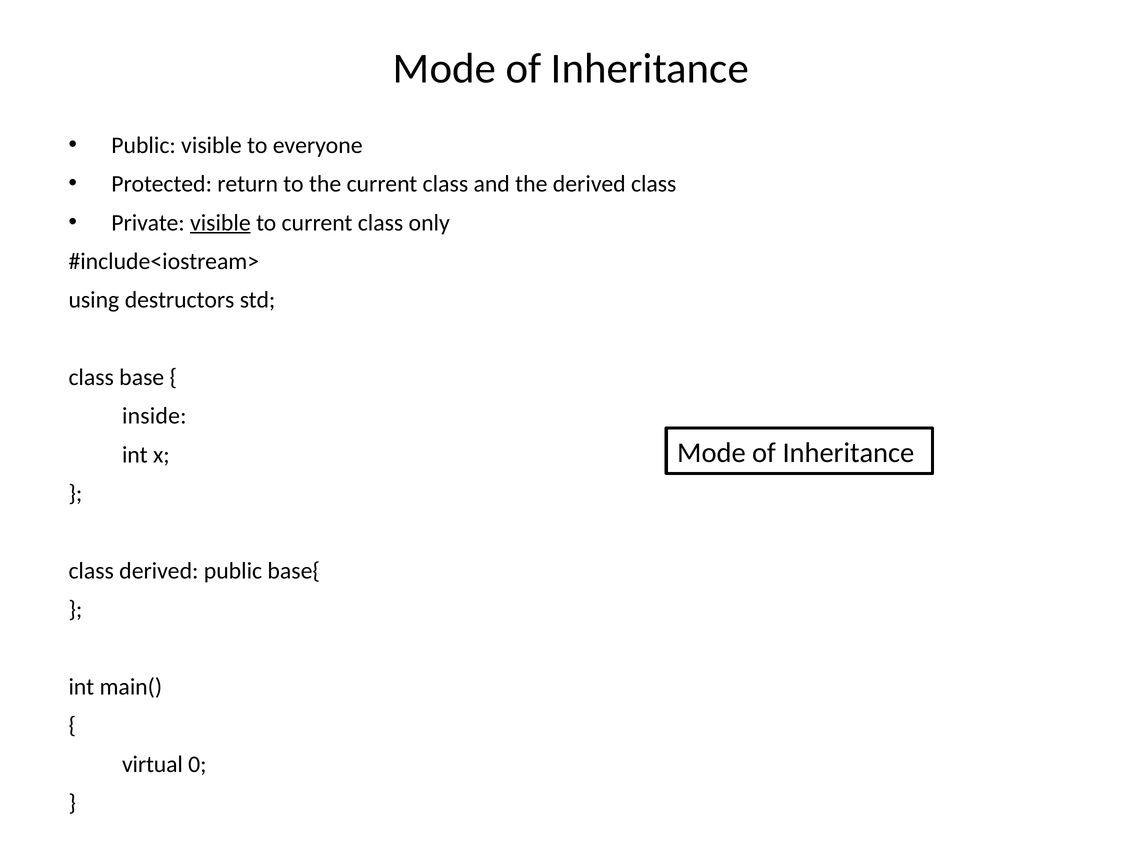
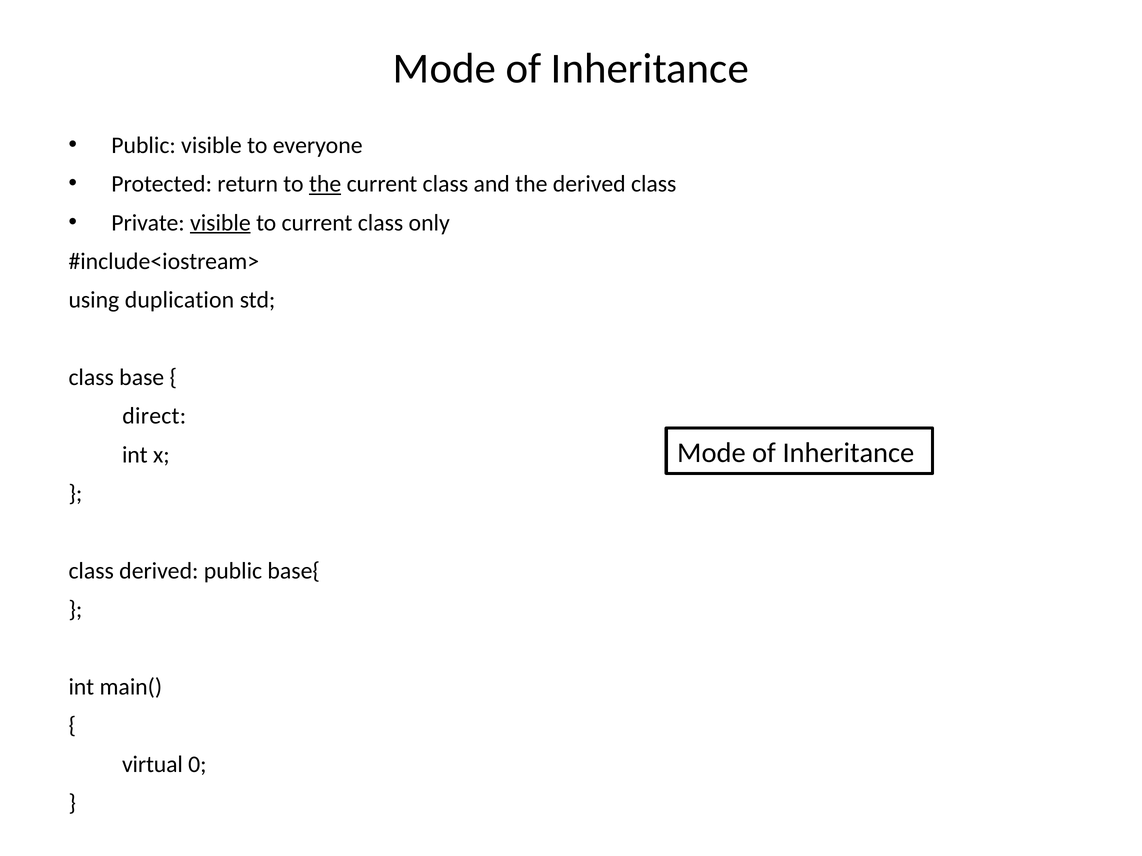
the at (325, 184) underline: none -> present
destructors: destructors -> duplication
inside: inside -> direct
